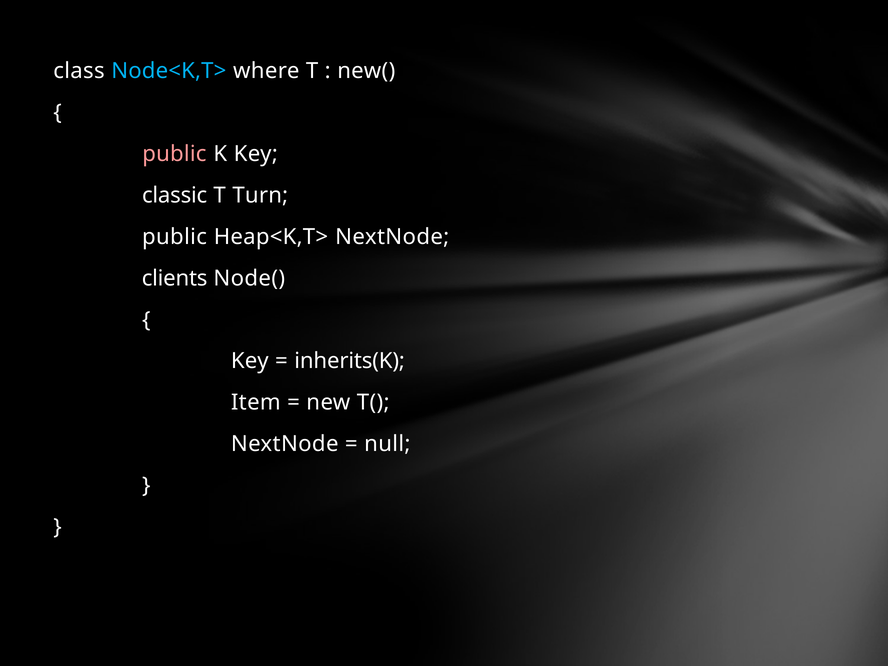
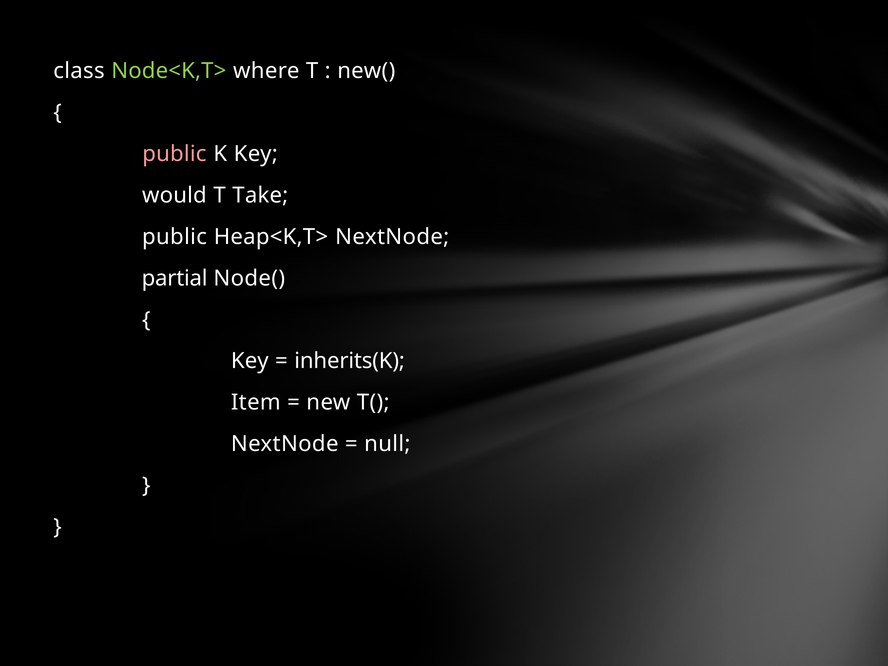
Node<K,T> colour: light blue -> light green
classic: classic -> would
Turn: Turn -> Take
clients: clients -> partial
